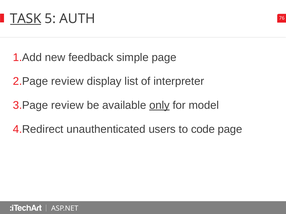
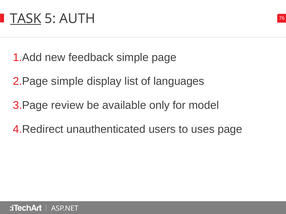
review at (67, 81): review -> simple
interpreter: interpreter -> languages
only underline: present -> none
code: code -> uses
